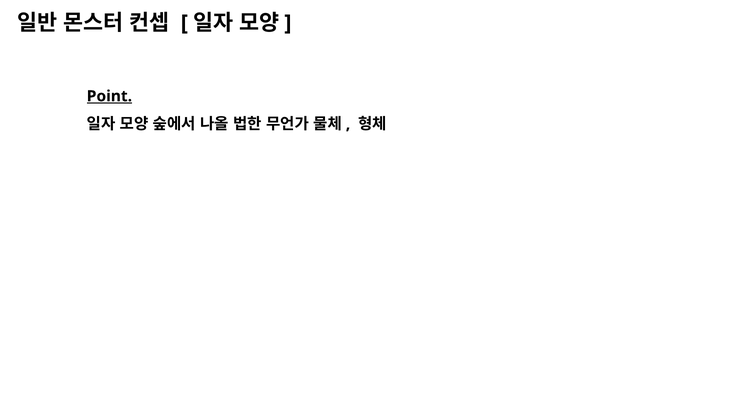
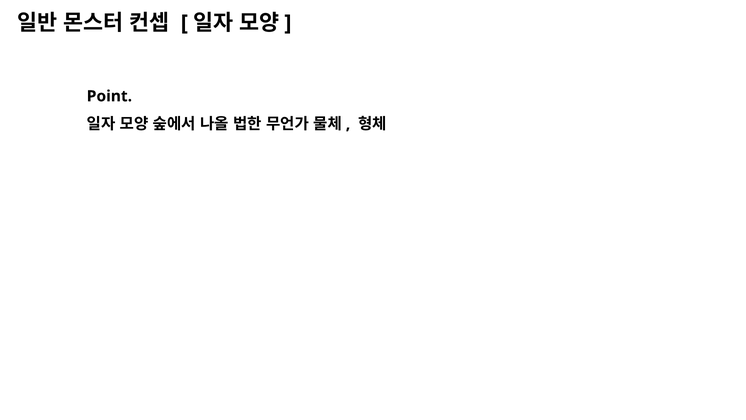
Point underline: present -> none
